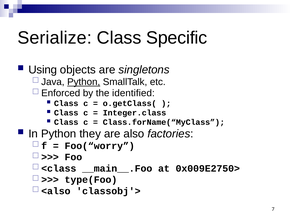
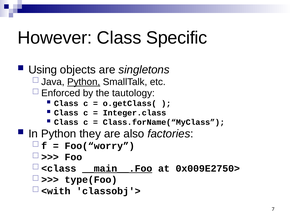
Serialize: Serialize -> However
identified: identified -> tautology
__main__.Foo underline: none -> present
<also: <also -> <with
